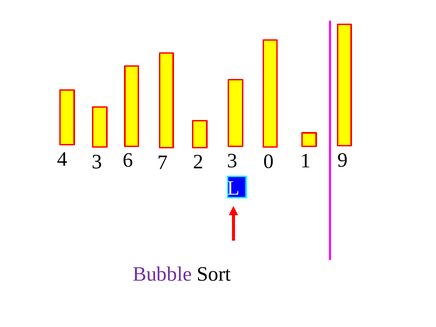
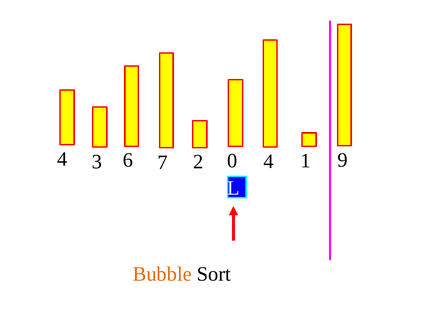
4 3: 3 -> 0
7 0: 0 -> 4
Bubble colour: purple -> orange
